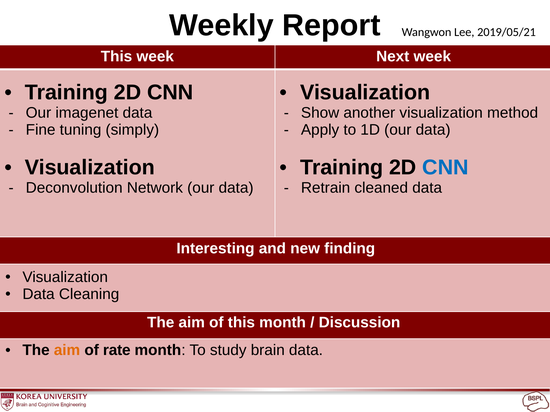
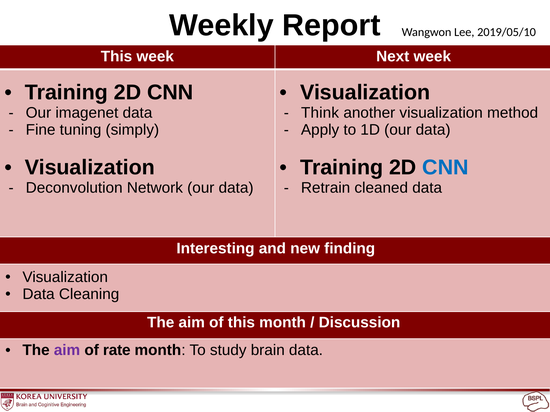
2019/05/21: 2019/05/21 -> 2019/05/10
Show: Show -> Think
aim at (67, 351) colour: orange -> purple
